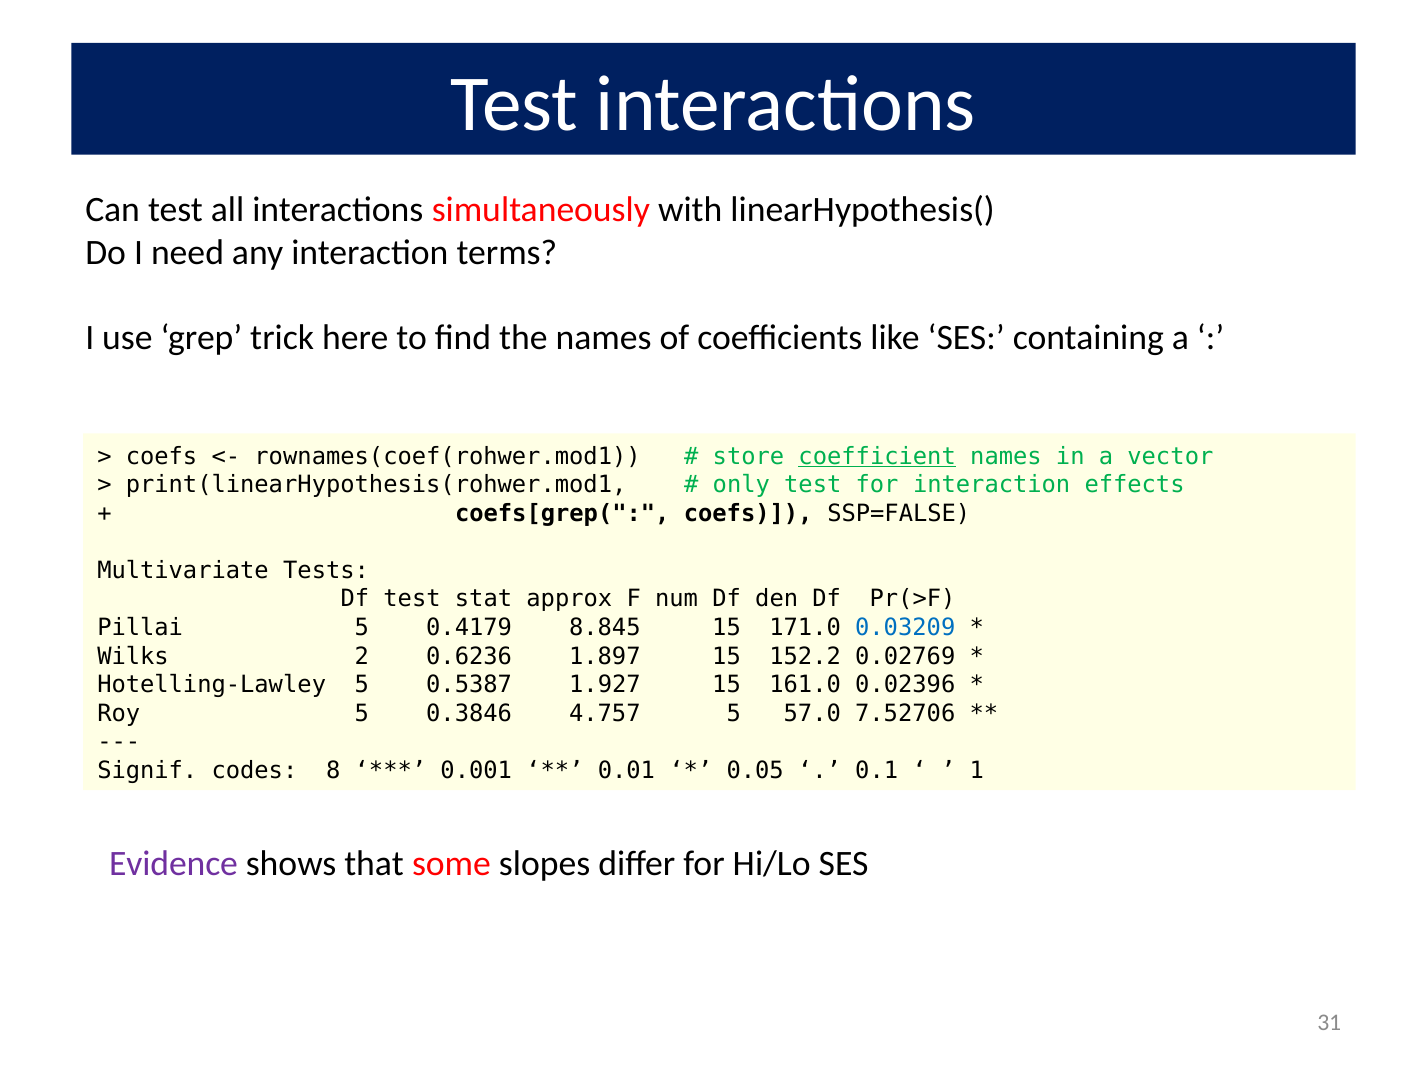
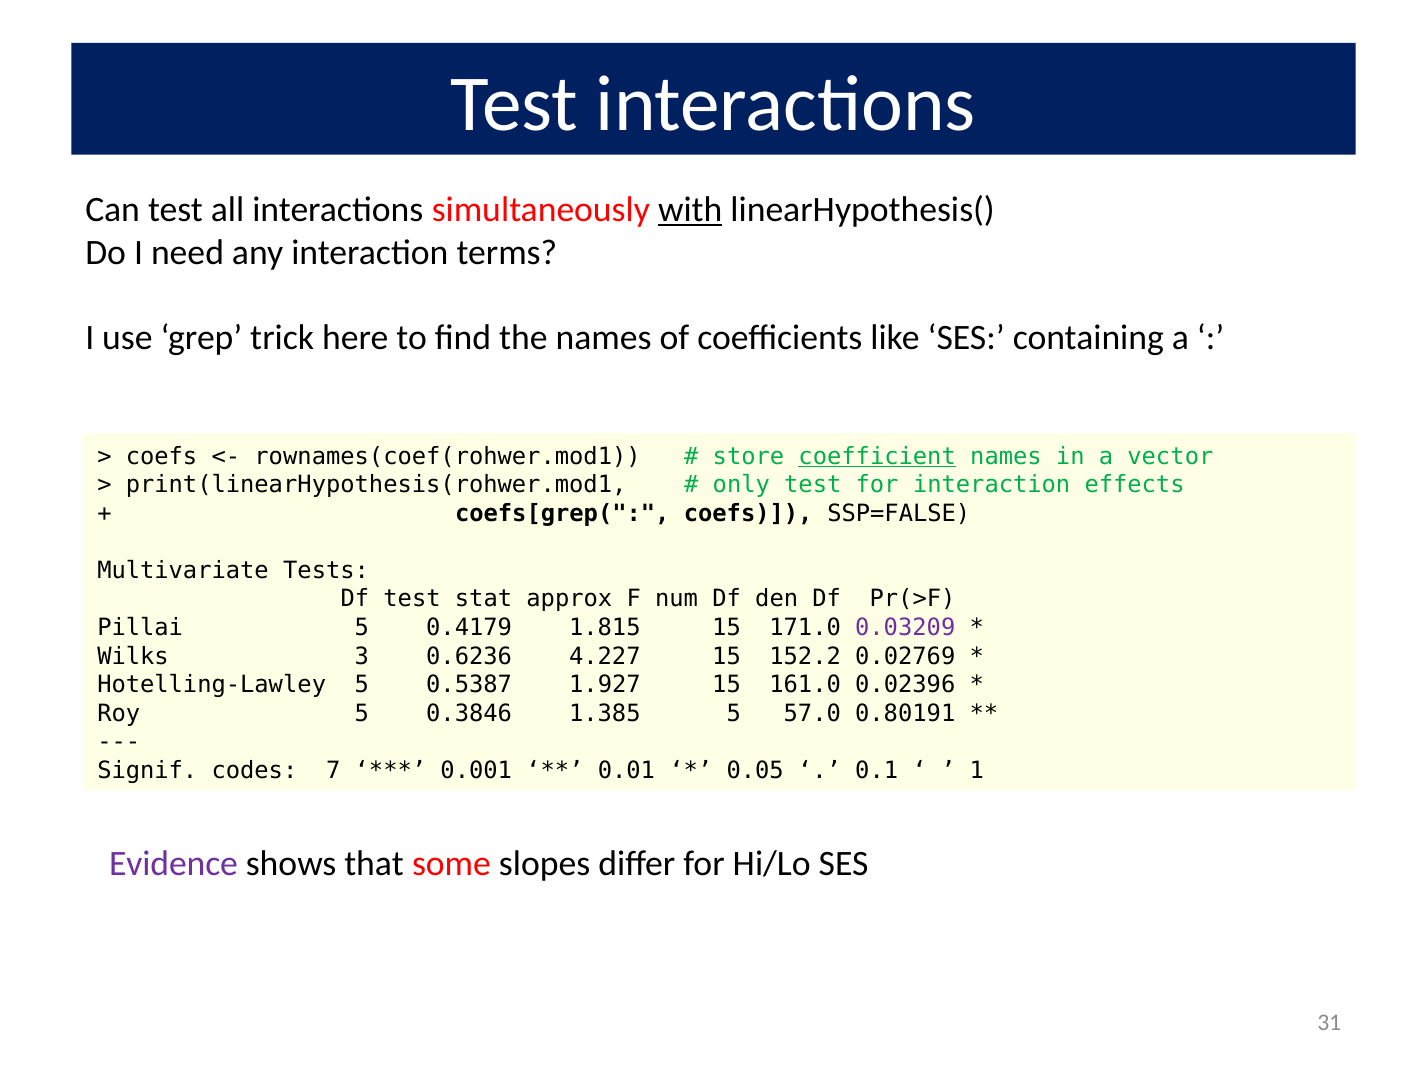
with underline: none -> present
8.845: 8.845 -> 1.815
0.03209 colour: blue -> purple
2: 2 -> 3
1.897: 1.897 -> 4.227
4.757: 4.757 -> 1.385
7.52706: 7.52706 -> 0.80191
8: 8 -> 7
